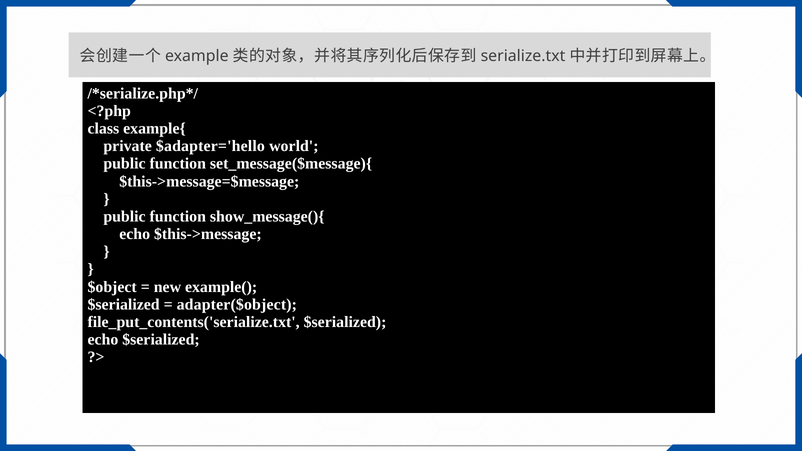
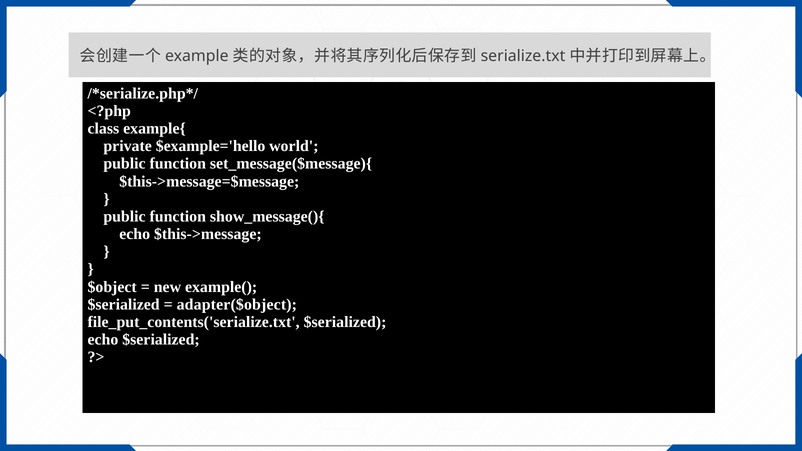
$adapter='hello: $adapter='hello -> $example='hello
